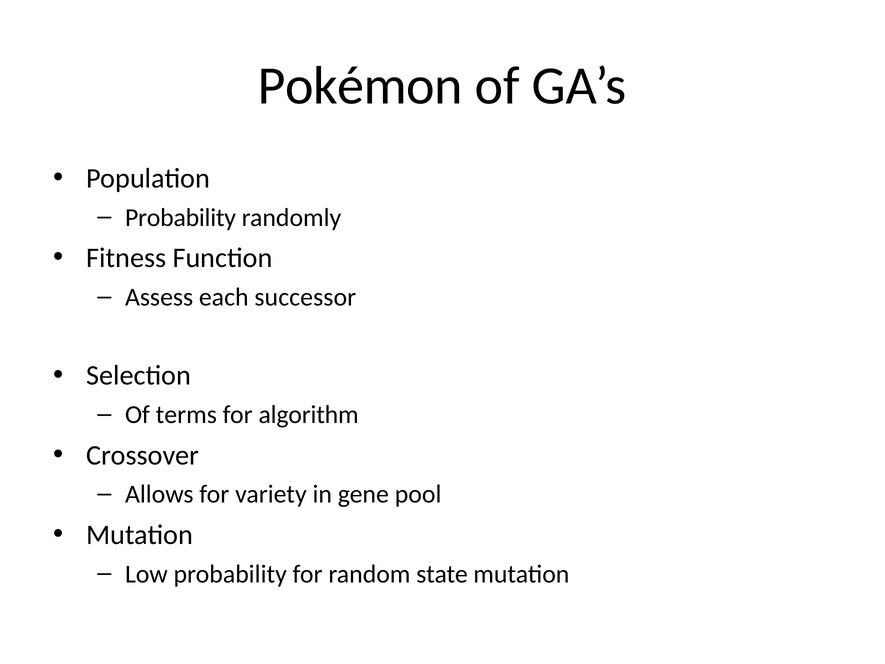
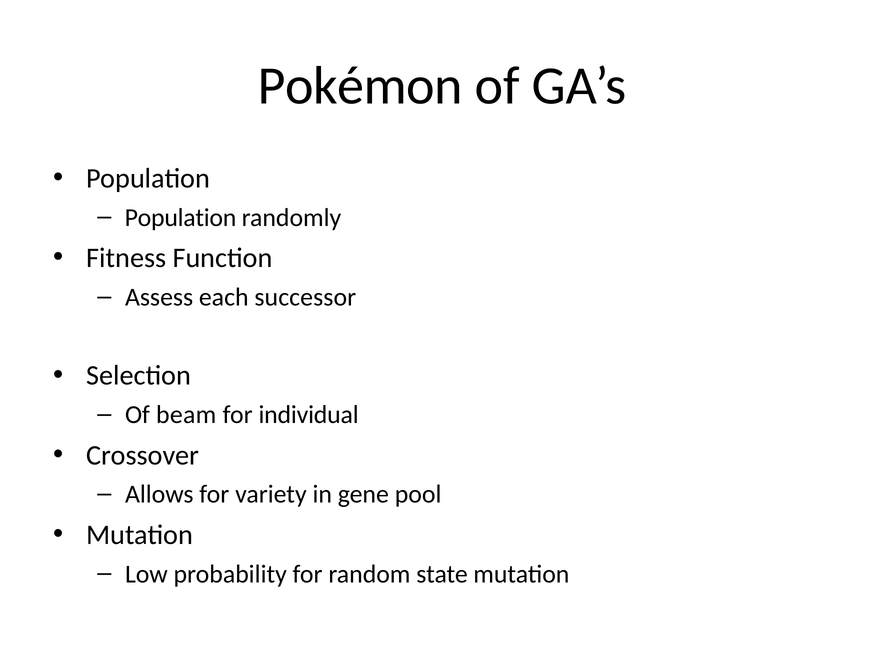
Probability at (181, 217): Probability -> Population
terms: terms -> beam
algorithm: algorithm -> individual
